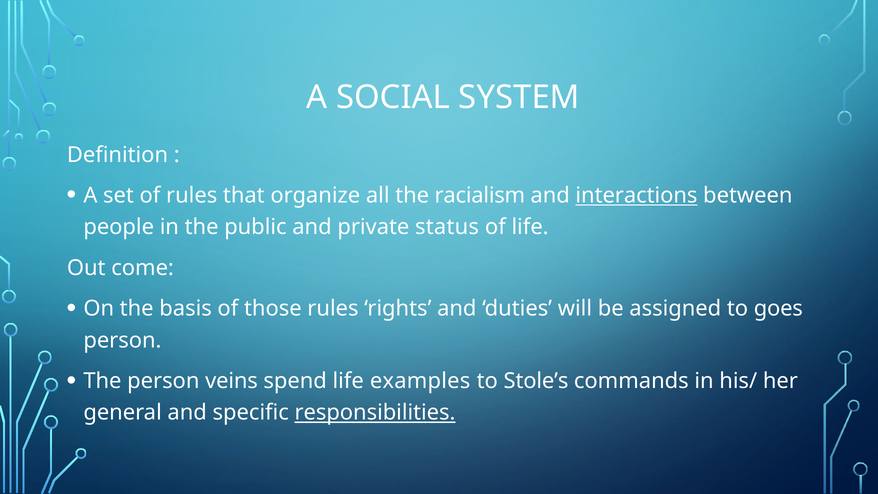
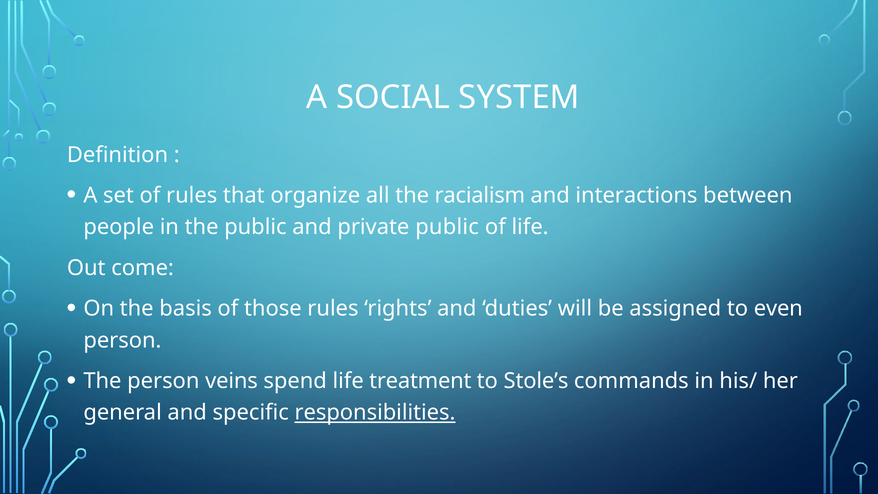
interactions underline: present -> none
private status: status -> public
goes: goes -> even
examples: examples -> treatment
